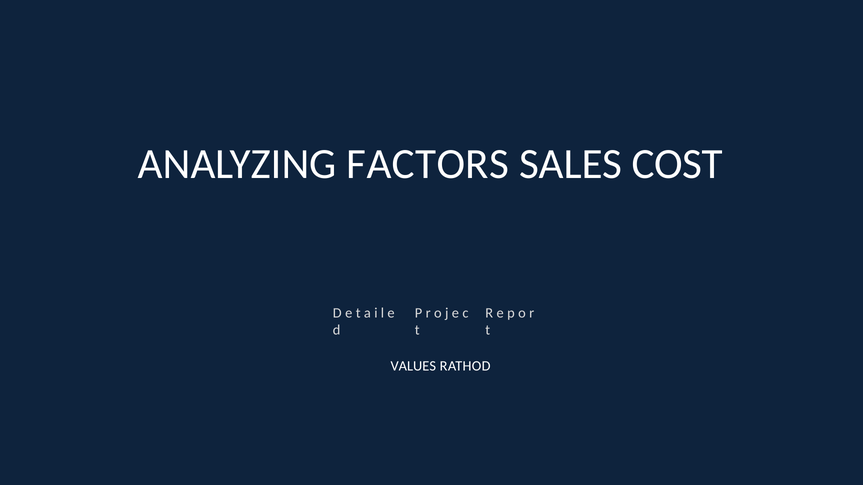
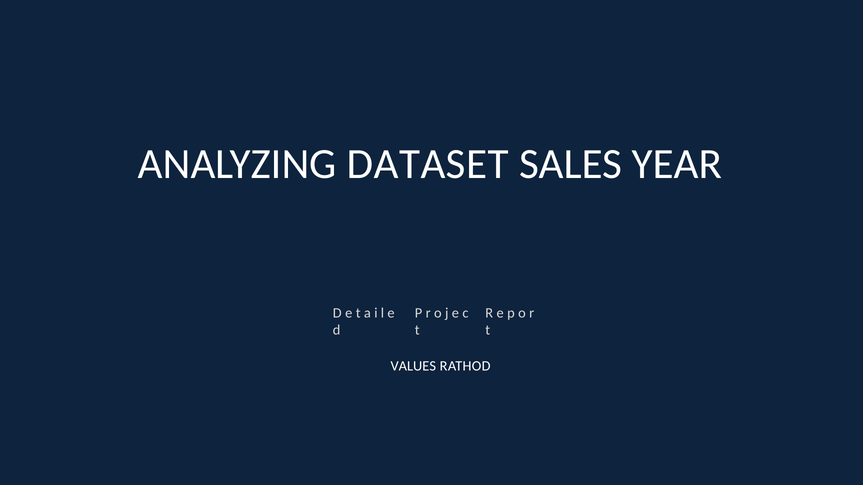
FACTORS: FACTORS -> DATASET
COST: COST -> YEAR
